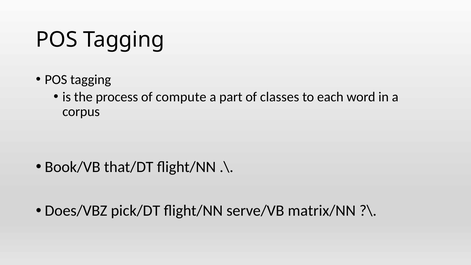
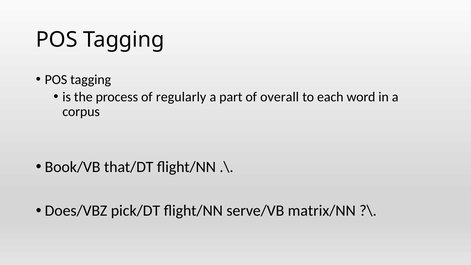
compute: compute -> regularly
classes: classes -> overall
